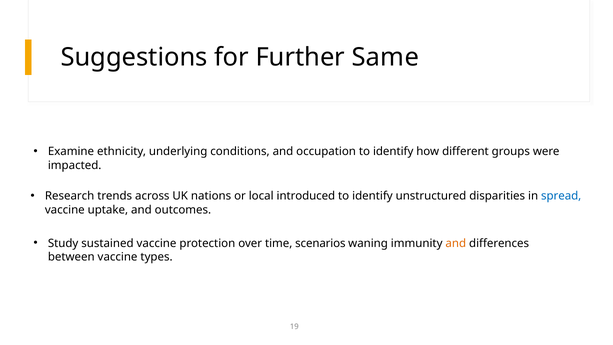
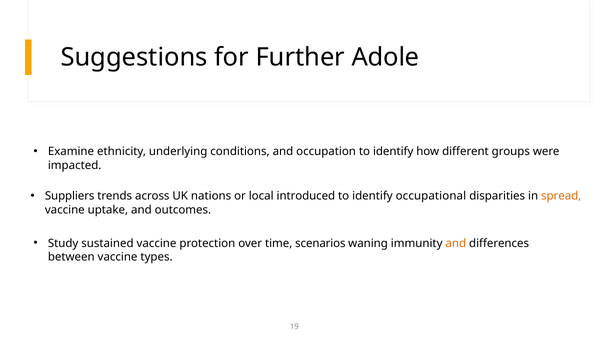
Same: Same -> Adole
Research: Research -> Suppliers
unstructured: unstructured -> occupational
spread colour: blue -> orange
